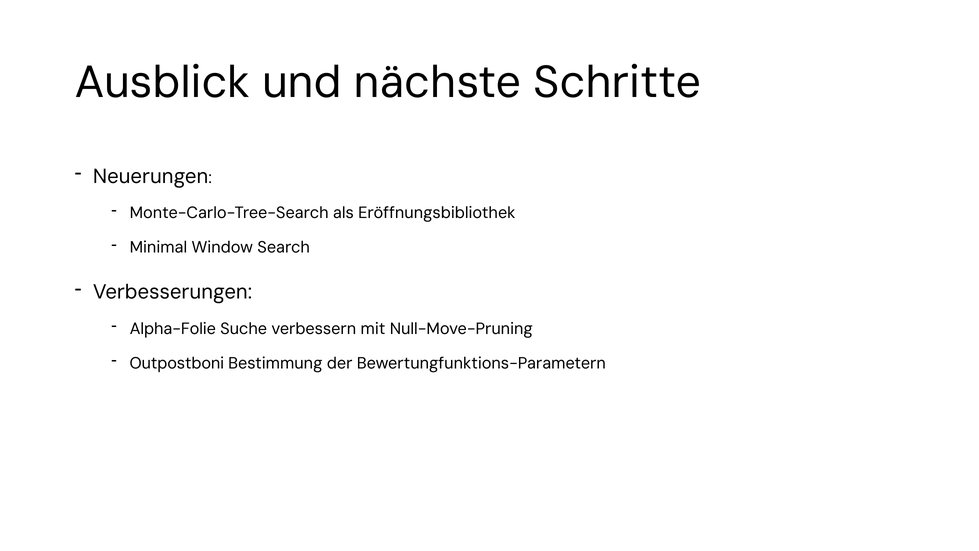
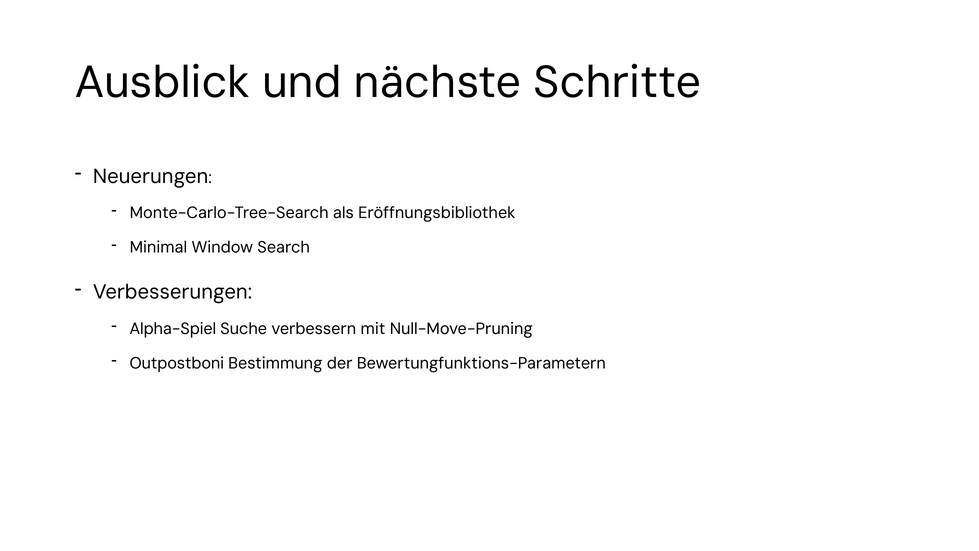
Alpha-Folie: Alpha-Folie -> Alpha-Spiel
